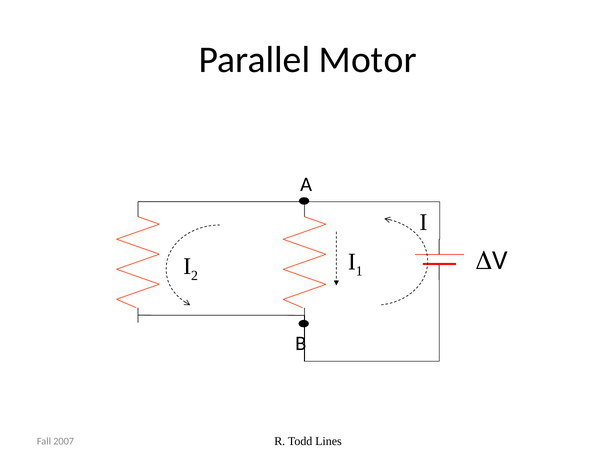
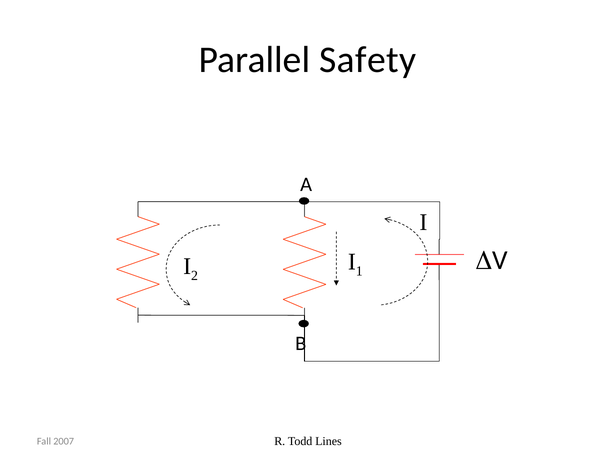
Motor: Motor -> Safety
